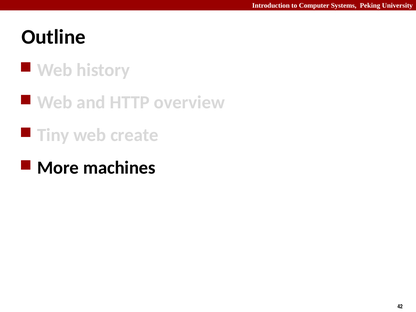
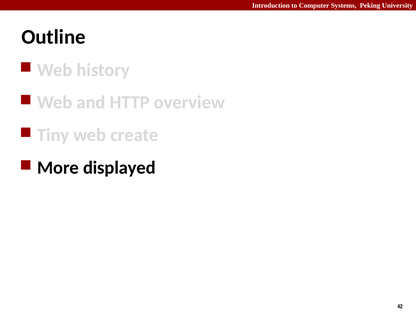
machines: machines -> displayed
